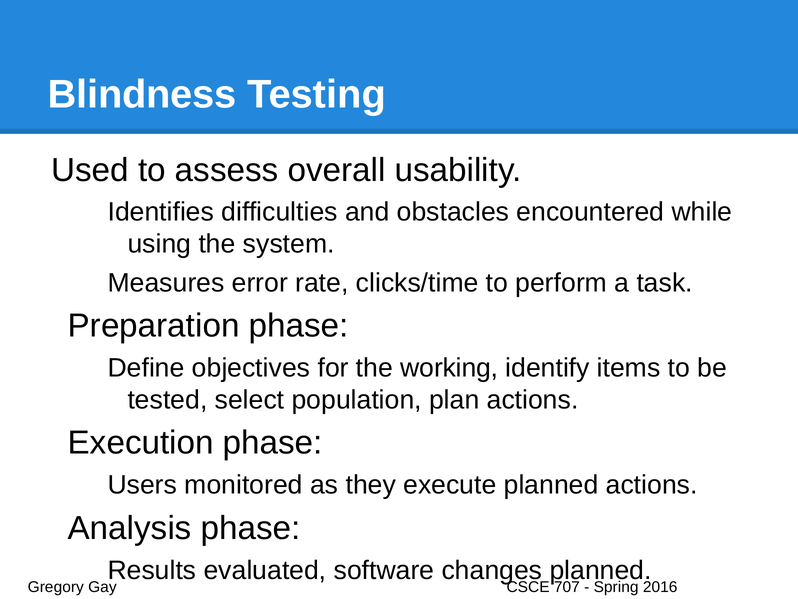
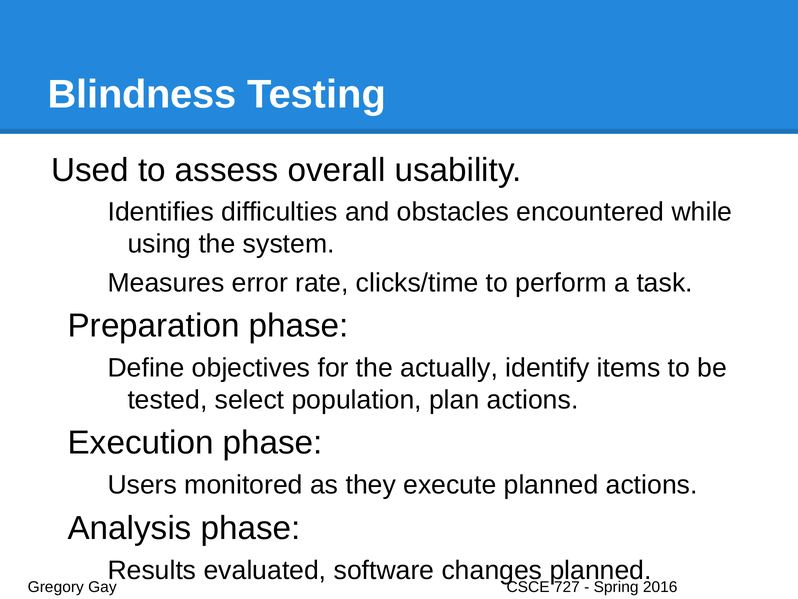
working: working -> actually
707: 707 -> 727
